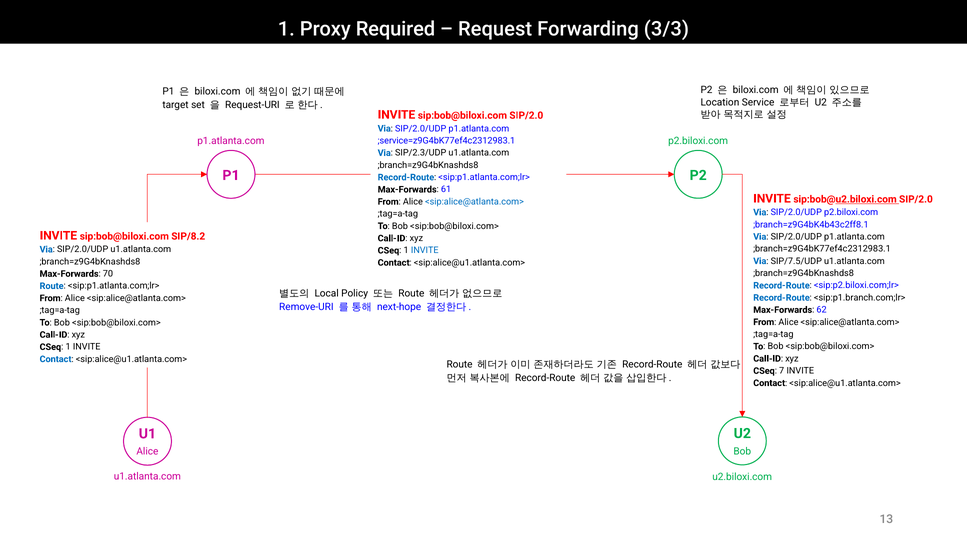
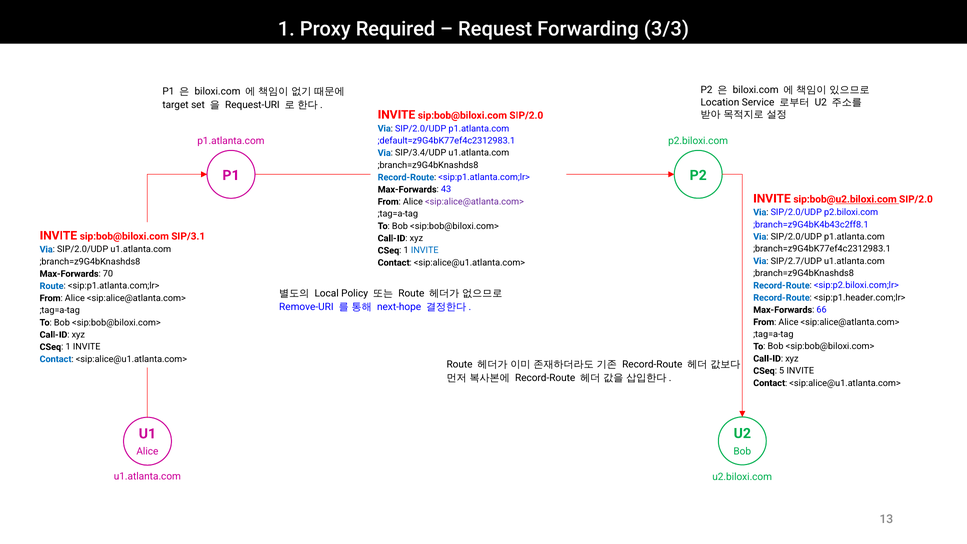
;service=z9G4bK77ef4c2312983.1: ;service=z9G4bK77ef4c2312983.1 -> ;default=z9G4bK77ef4c2312983.1
SIP/2.3/UDP: SIP/2.3/UDP -> SIP/3.4/UDP
61: 61 -> 43
<sip:alice@atlanta.com> at (474, 202) colour: blue -> purple
SIP/8.2: SIP/8.2 -> SIP/3.1
SIP/7.5/UDP: SIP/7.5/UDP -> SIP/2.7/UDP
<sip:p1.branch.com;lr>: <sip:p1.branch.com;lr> -> <sip:p1.header.com;lr>
62: 62 -> 66
7: 7 -> 5
